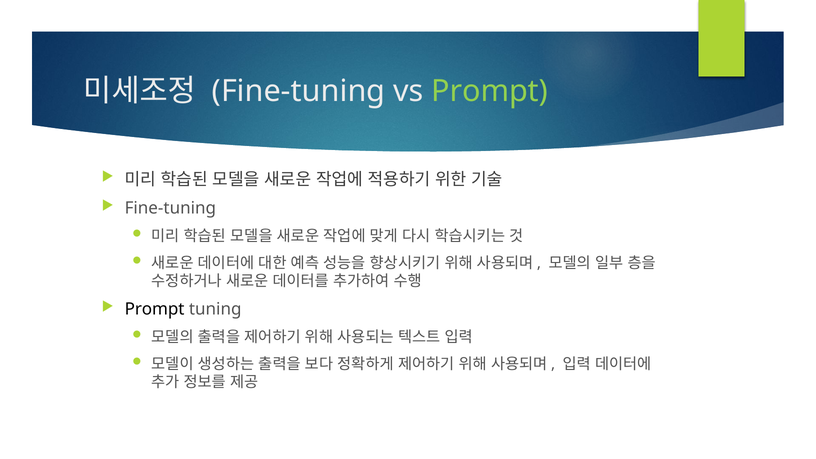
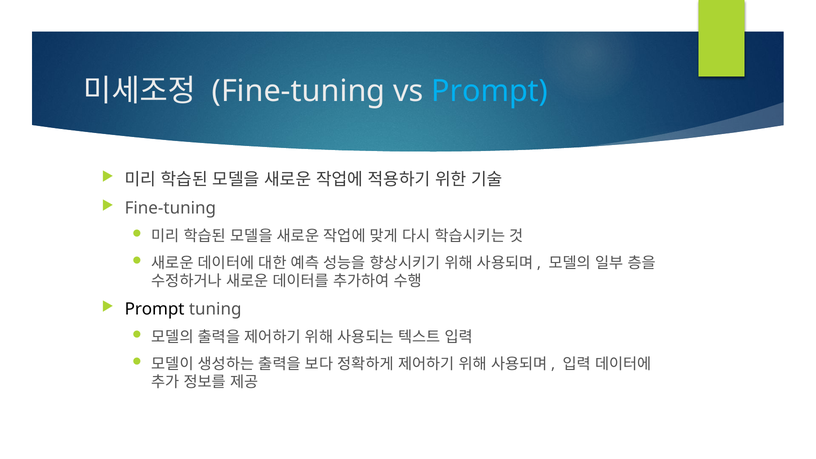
Prompt at (490, 91) colour: light green -> light blue
